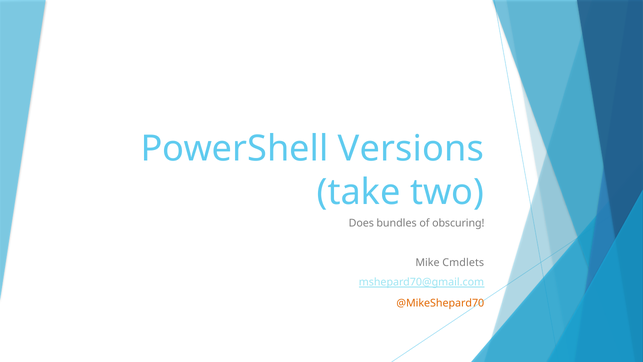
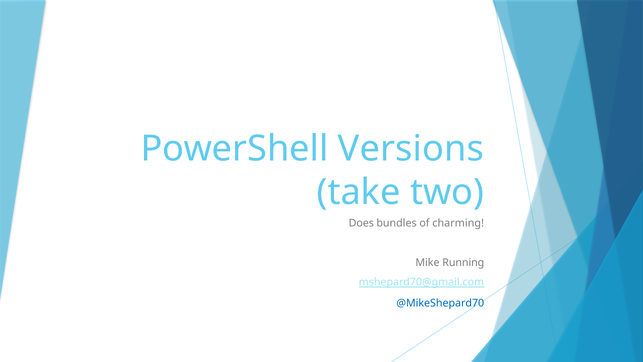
obscuring: obscuring -> charming
Cmdlets: Cmdlets -> Running
@MikeShepard70 colour: orange -> blue
